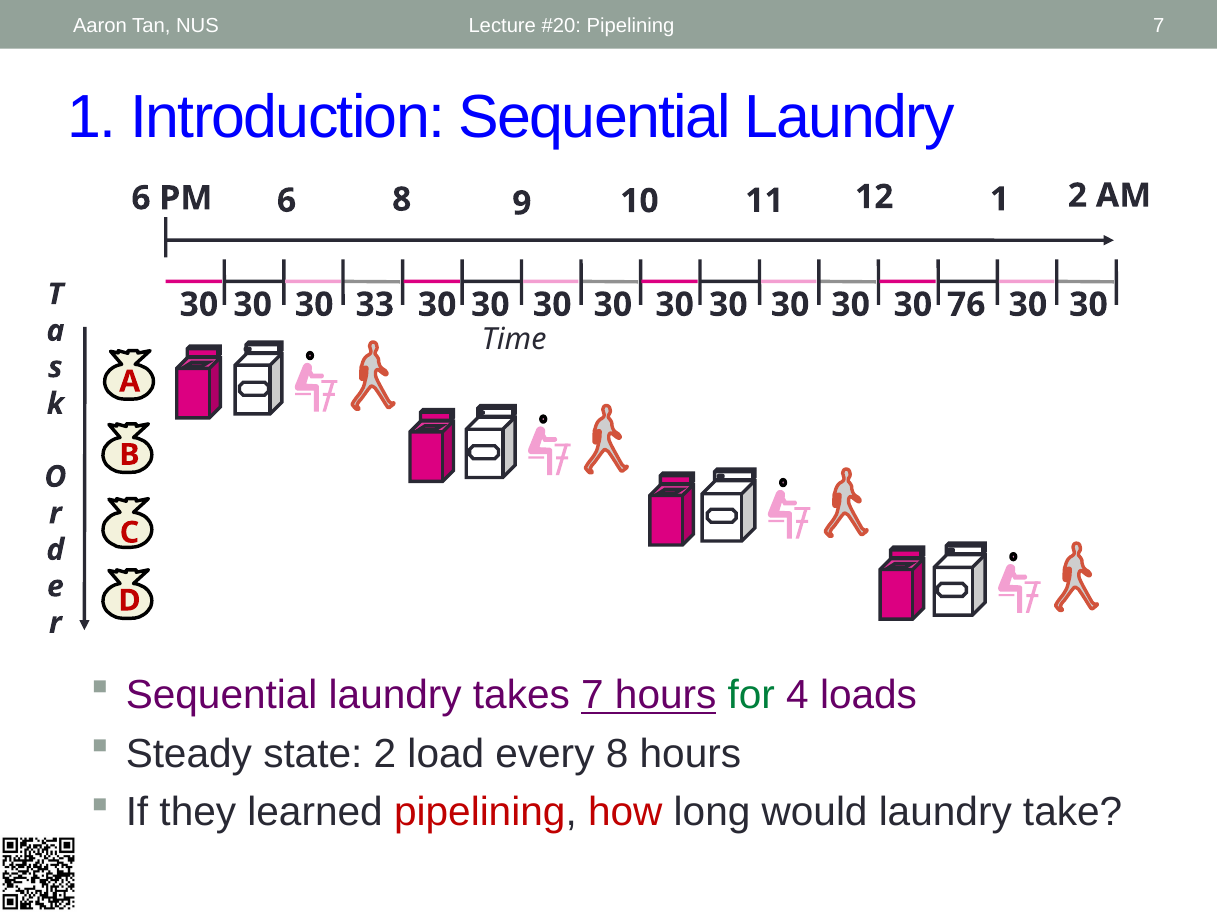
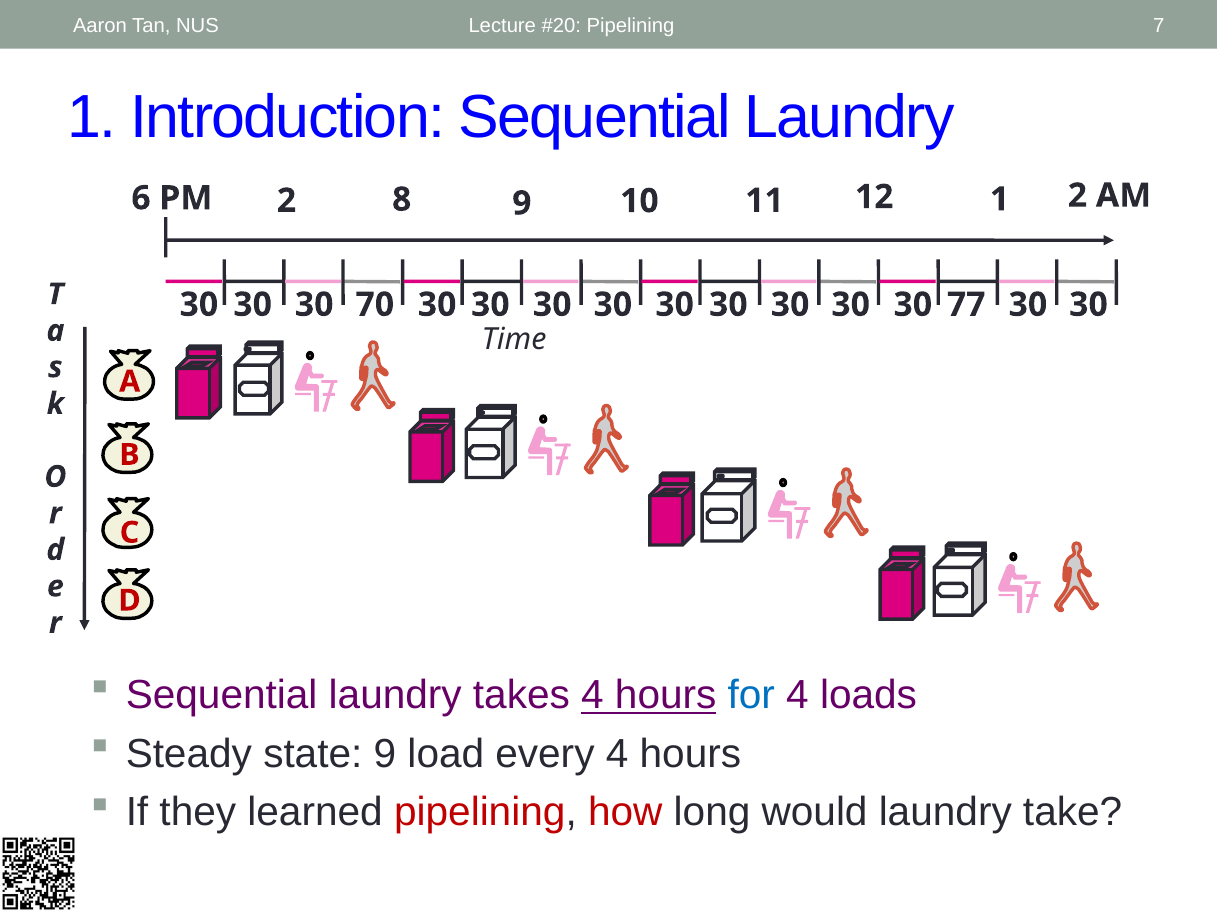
PM 6: 6 -> 2
33: 33 -> 70
76: 76 -> 77
takes 7: 7 -> 4
for colour: green -> blue
state 2: 2 -> 9
every 8: 8 -> 4
